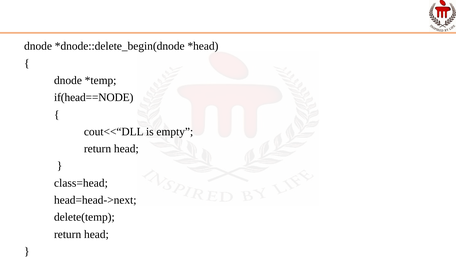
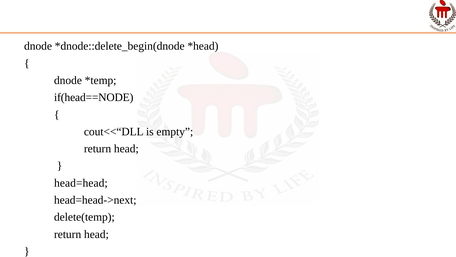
class=head: class=head -> head=head
